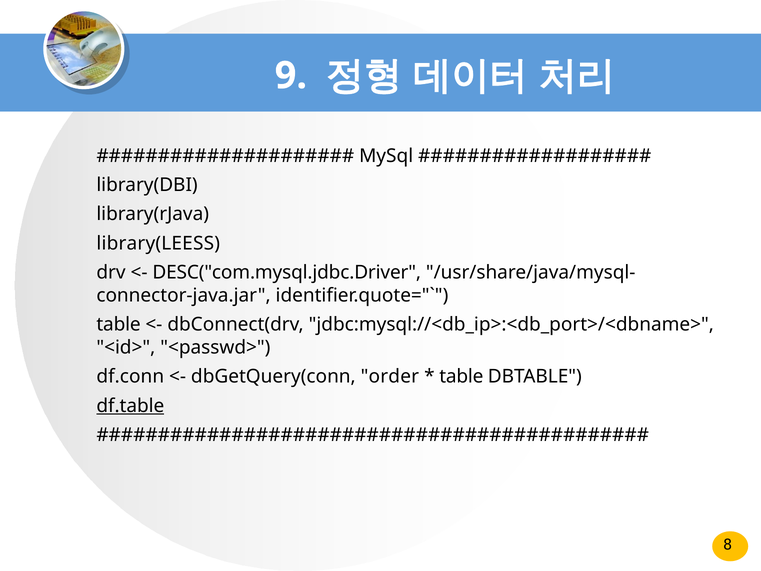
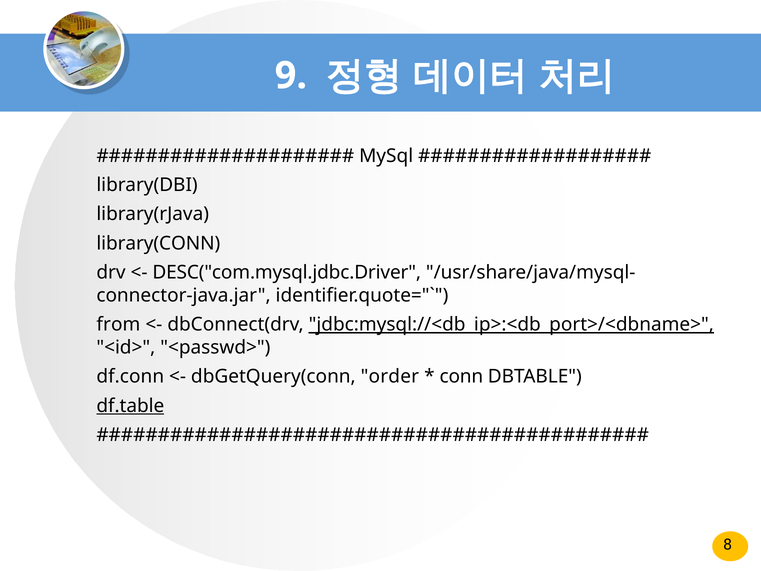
library(LEESS: library(LEESS -> library(CONN
table at (119, 324): table -> from
jdbc:mysql://<db_ip>:<db_port>/<dbname> underline: none -> present
table at (461, 376): table -> conn
